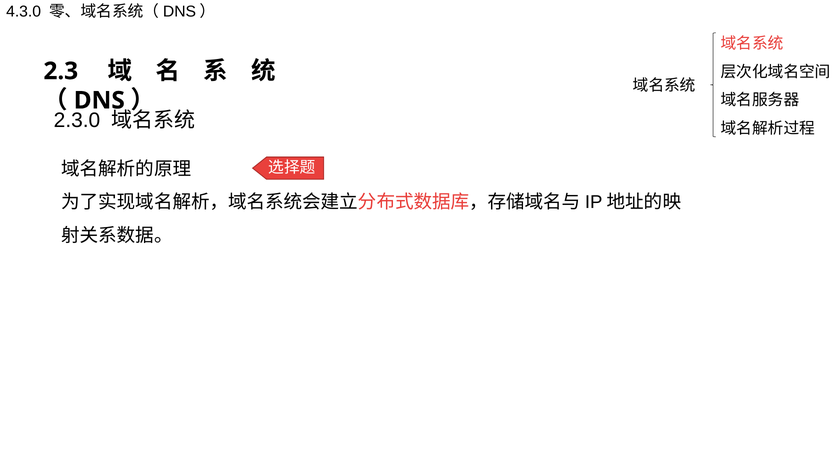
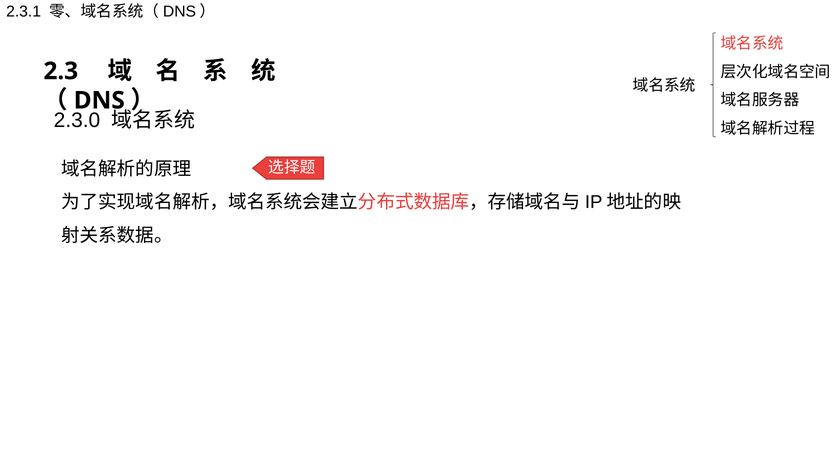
4.3.0: 4.3.0 -> 2.3.1
